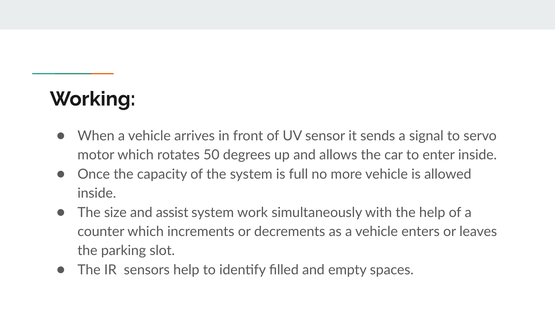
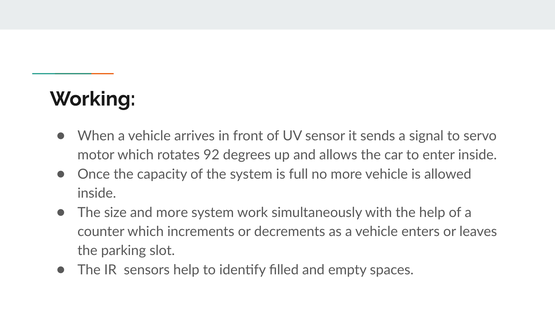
50: 50 -> 92
and assist: assist -> more
